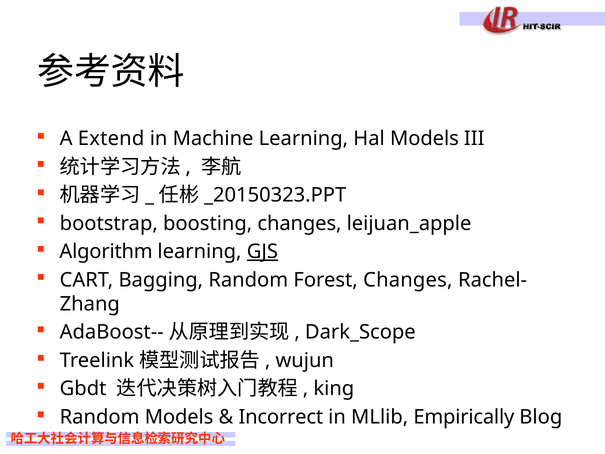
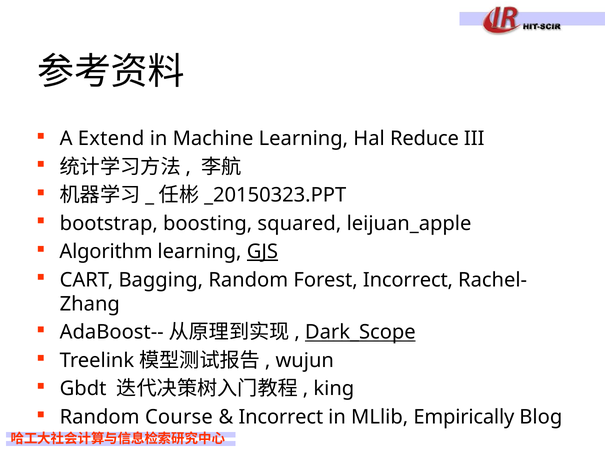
Hal Models: Models -> Reduce
boosting changes: changes -> squared
Forest Changes: Changes -> Incorrect
Dark_Scope underline: none -> present
Random Models: Models -> Course
